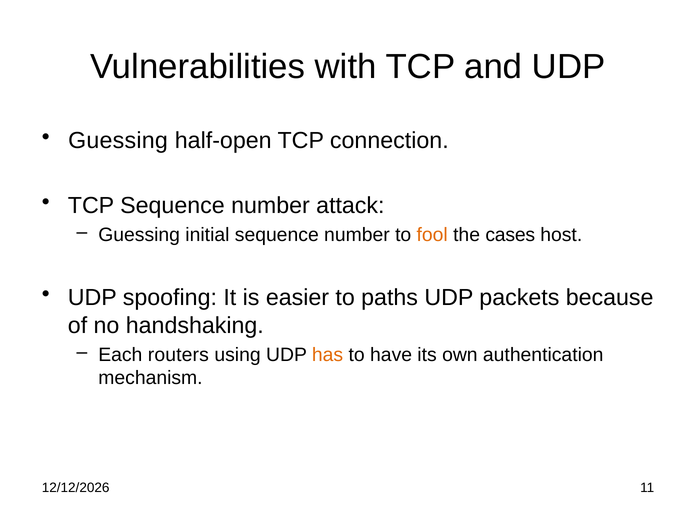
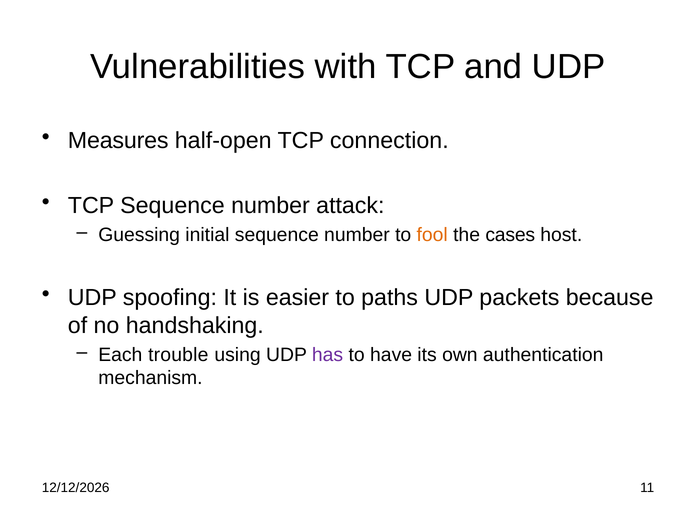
Guessing at (118, 141): Guessing -> Measures
routers: routers -> trouble
has colour: orange -> purple
